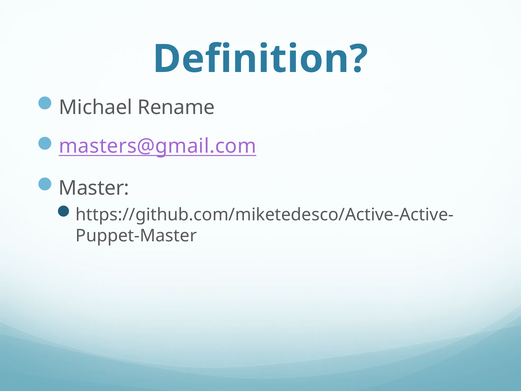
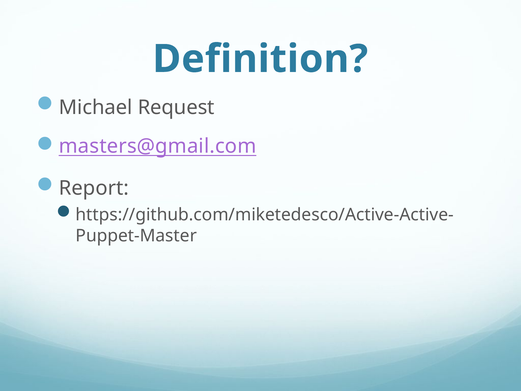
Rename: Rename -> Request
Master: Master -> Report
